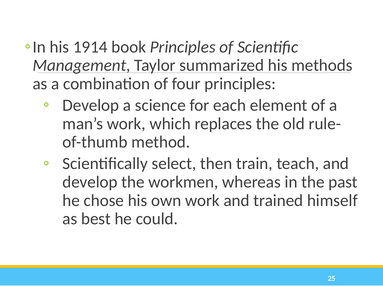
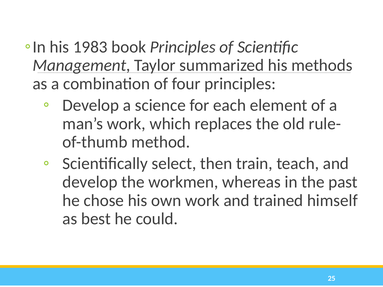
1914: 1914 -> 1983
